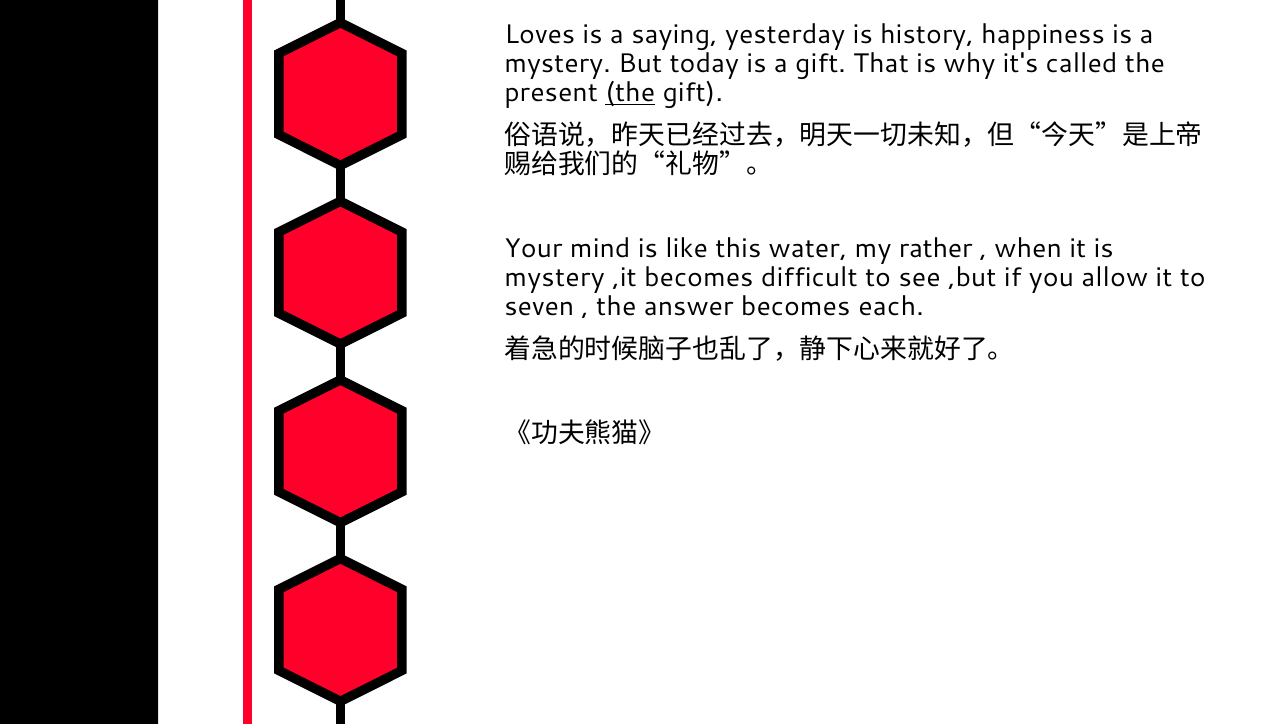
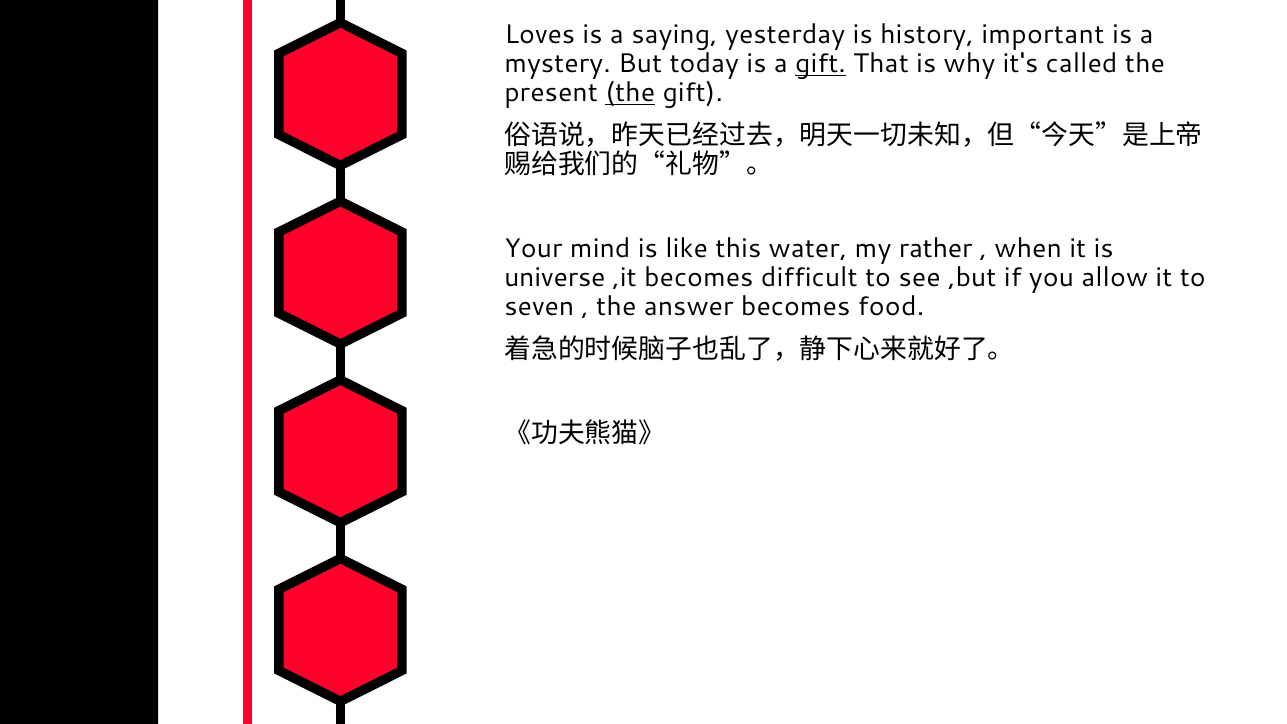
happiness: happiness -> important
gift at (821, 64) underline: none -> present
mystery at (555, 278): mystery -> universe
each: each -> food
